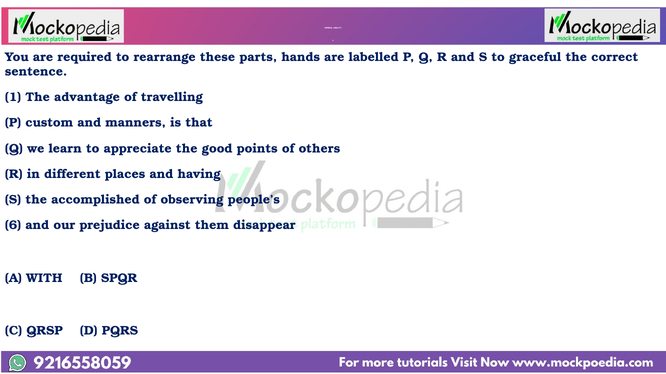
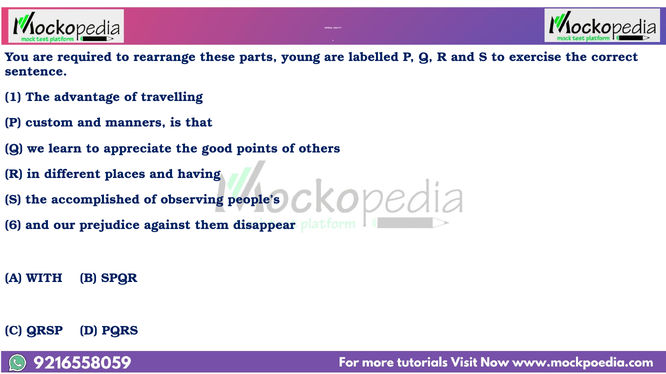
hands: hands -> young
graceful: graceful -> exercise
